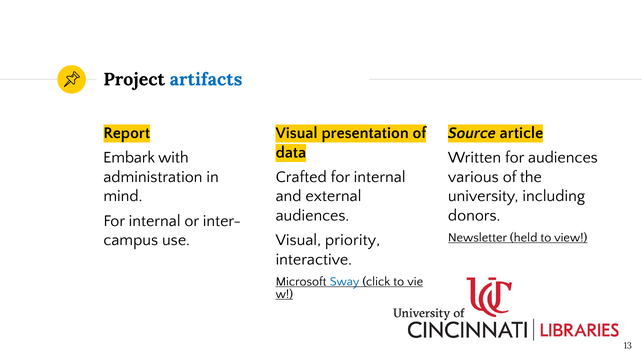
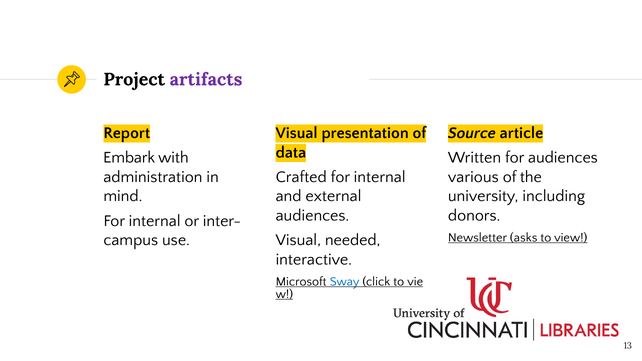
artifacts colour: blue -> purple
held: held -> asks
priority: priority -> needed
